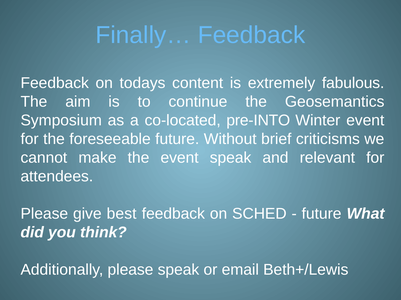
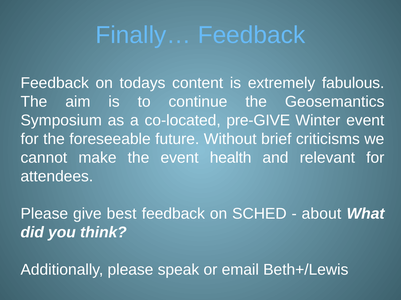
pre-INTO: pre-INTO -> pre-GIVE
event speak: speak -> health
future at (322, 214): future -> about
